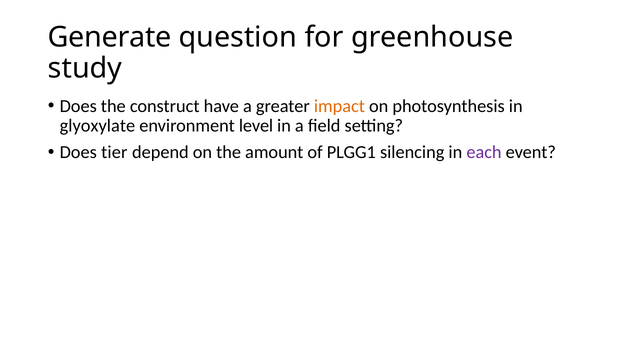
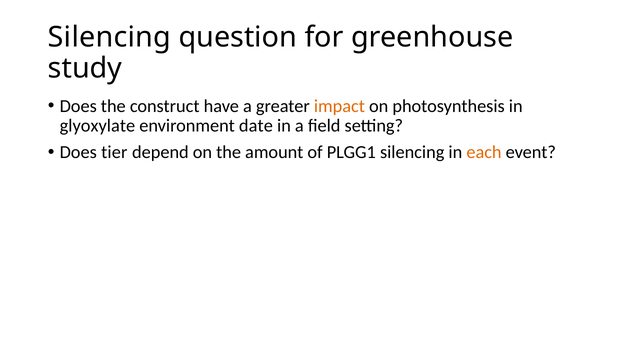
Generate at (110, 37): Generate -> Silencing
level: level -> date
each colour: purple -> orange
